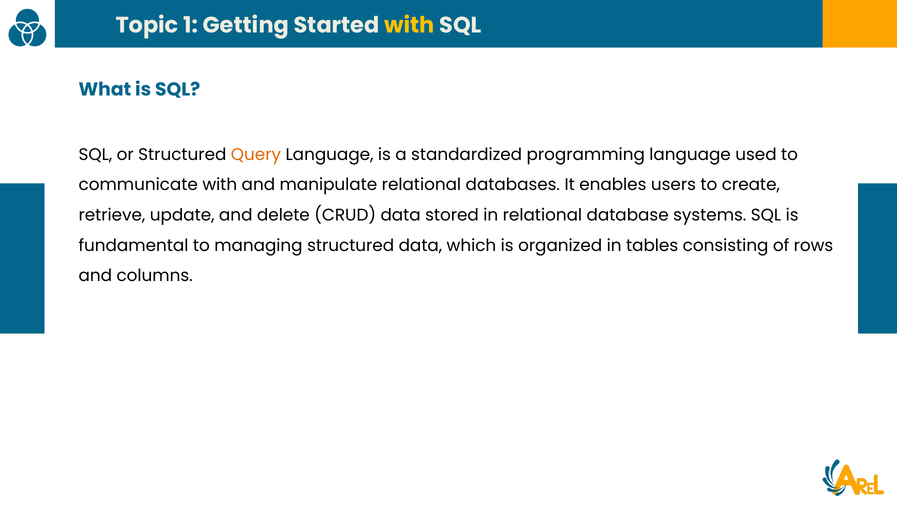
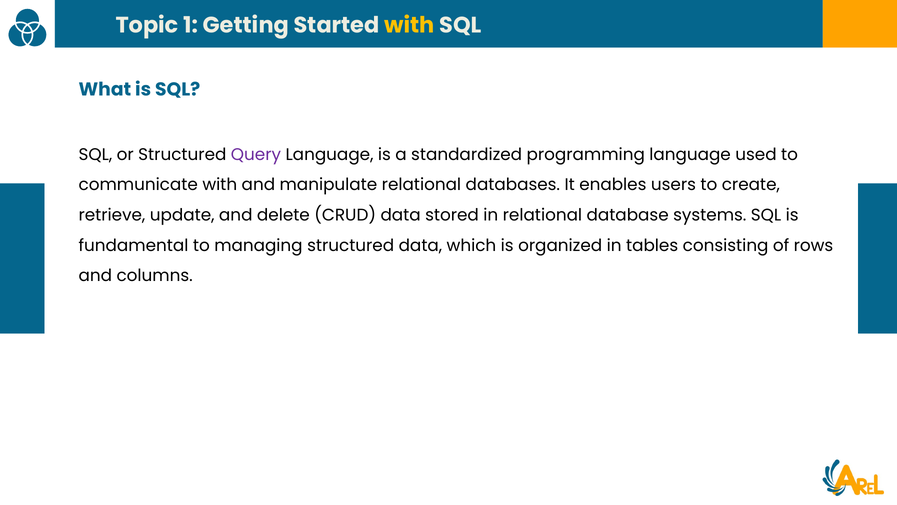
Query colour: orange -> purple
